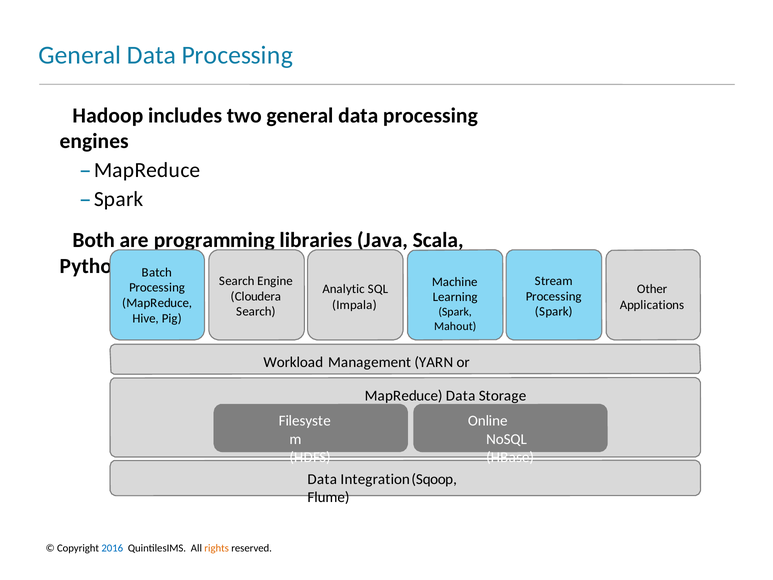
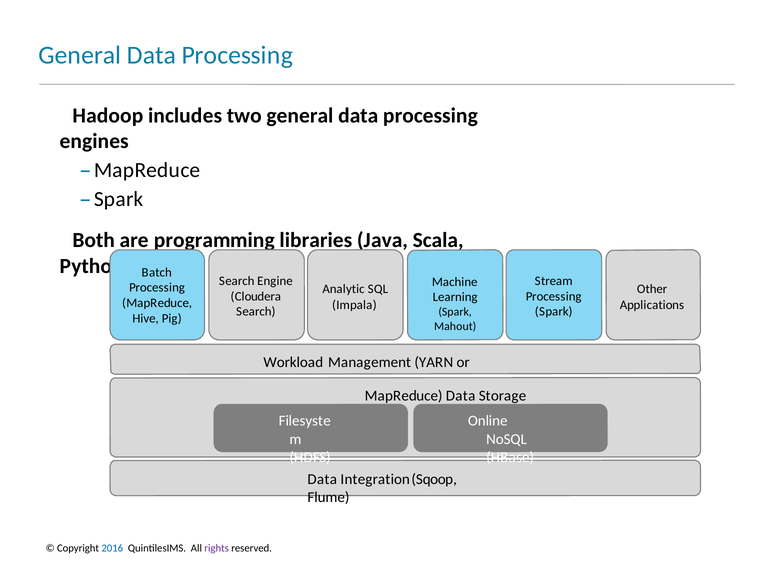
rights colour: orange -> purple
